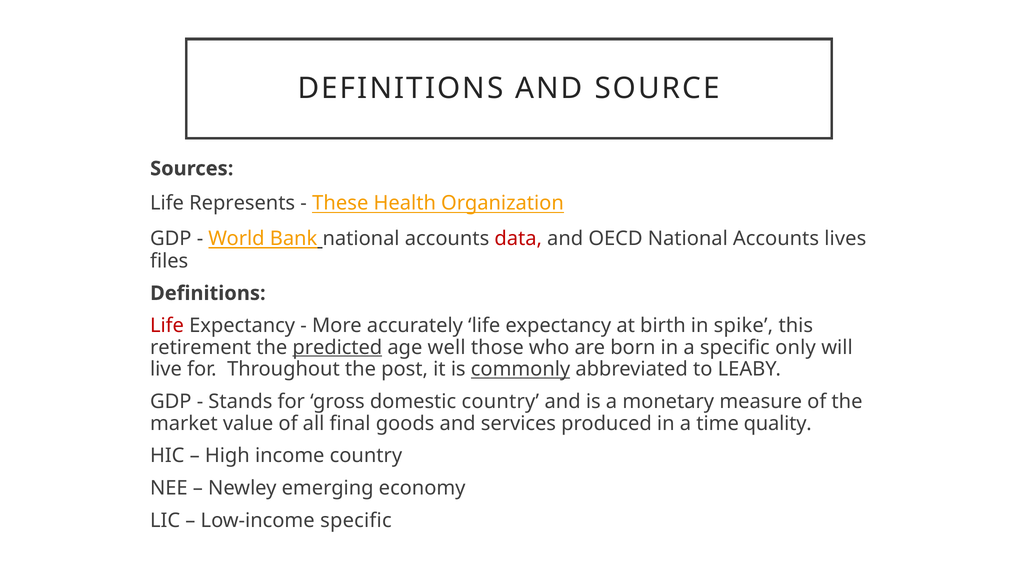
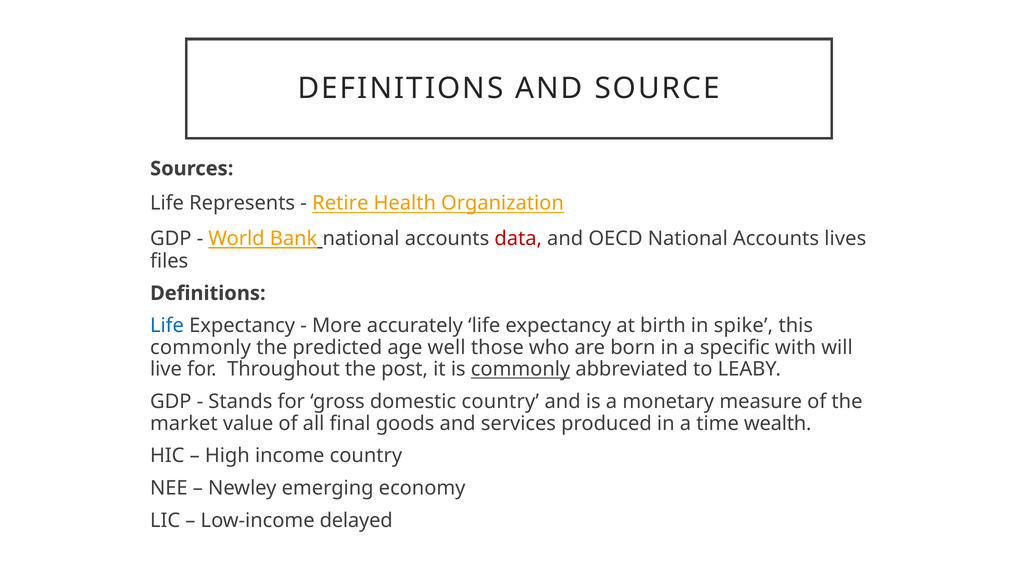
These: These -> Retire
Life at (167, 325) colour: red -> blue
retirement at (201, 347): retirement -> commonly
predicted underline: present -> none
only: only -> with
quality: quality -> wealth
Low-income specific: specific -> delayed
